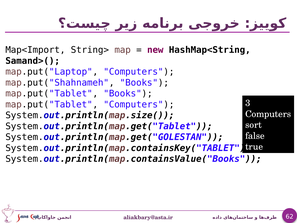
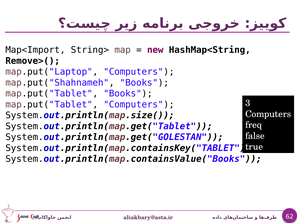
Samand>(: Samand>( -> Remove>(
sort: sort -> freq
